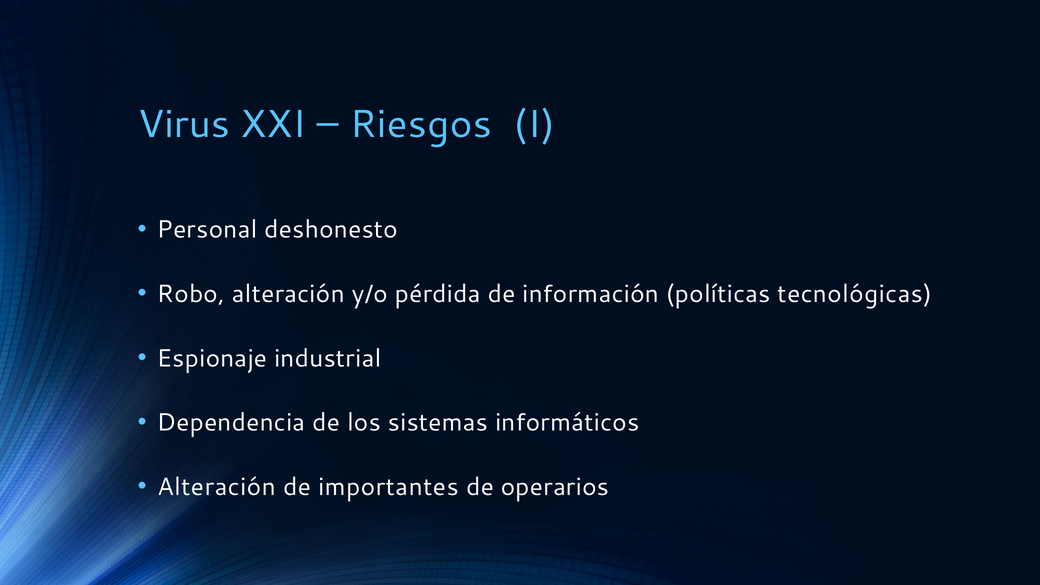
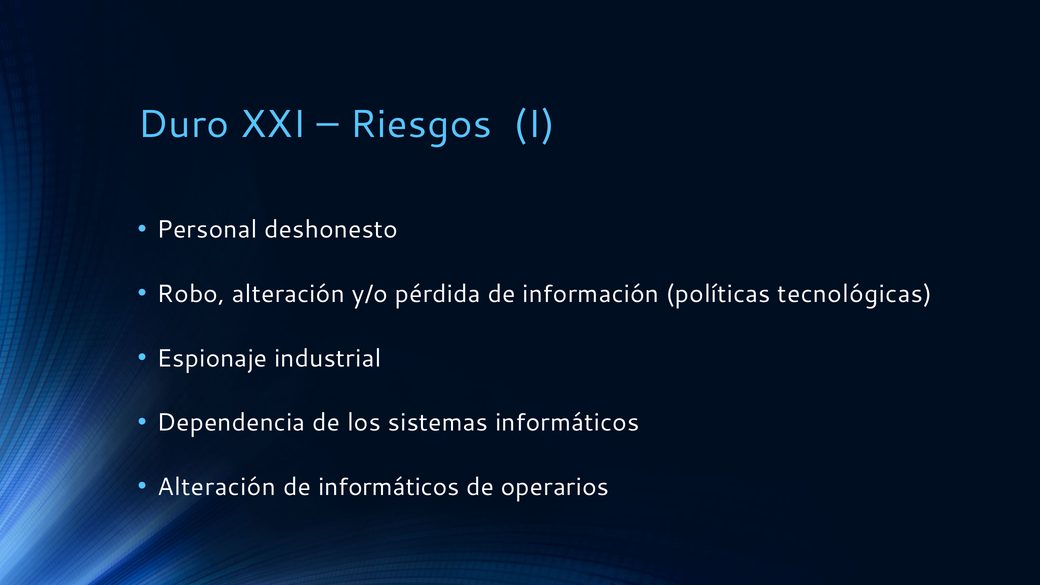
Virus: Virus -> Duro
de importantes: importantes -> informáticos
